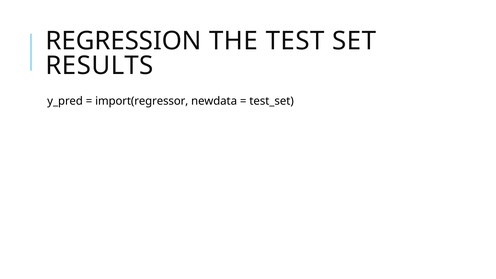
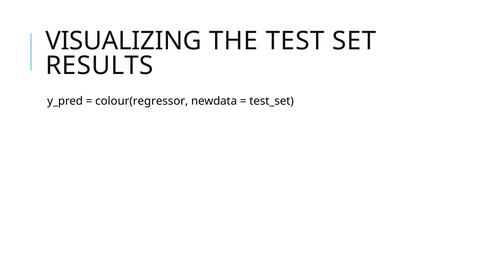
REGRESSION: REGRESSION -> VISUALIZING
import(regressor: import(regressor -> colour(regressor
